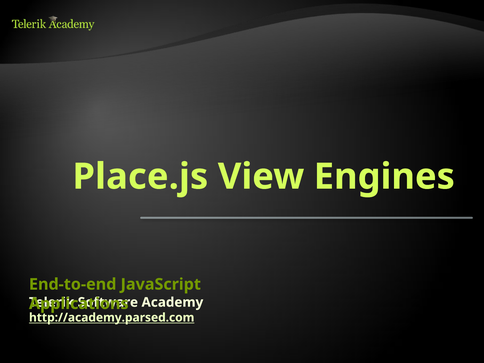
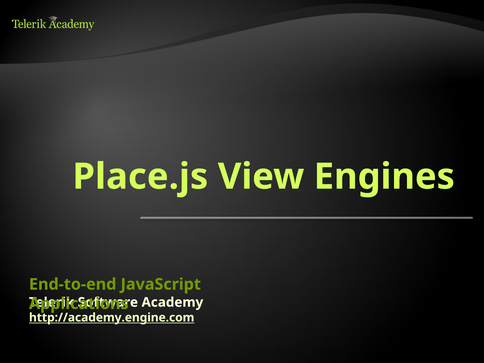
http://academy.parsed.com: http://academy.parsed.com -> http://academy.engine.com
